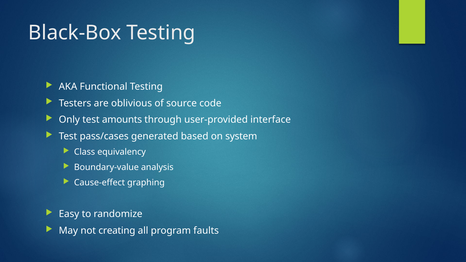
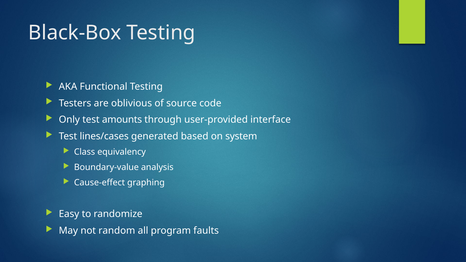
pass/cases: pass/cases -> lines/cases
creating: creating -> random
